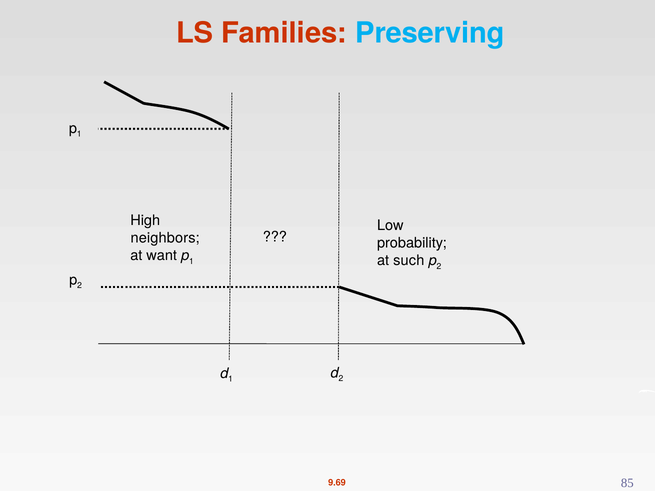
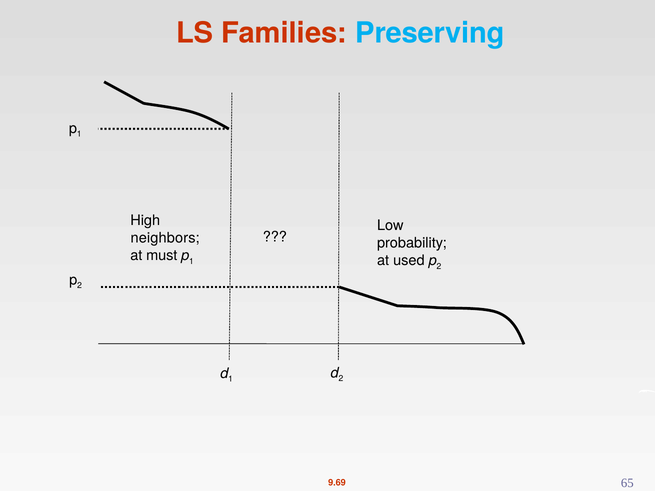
want: want -> must
such: such -> used
85: 85 -> 65
